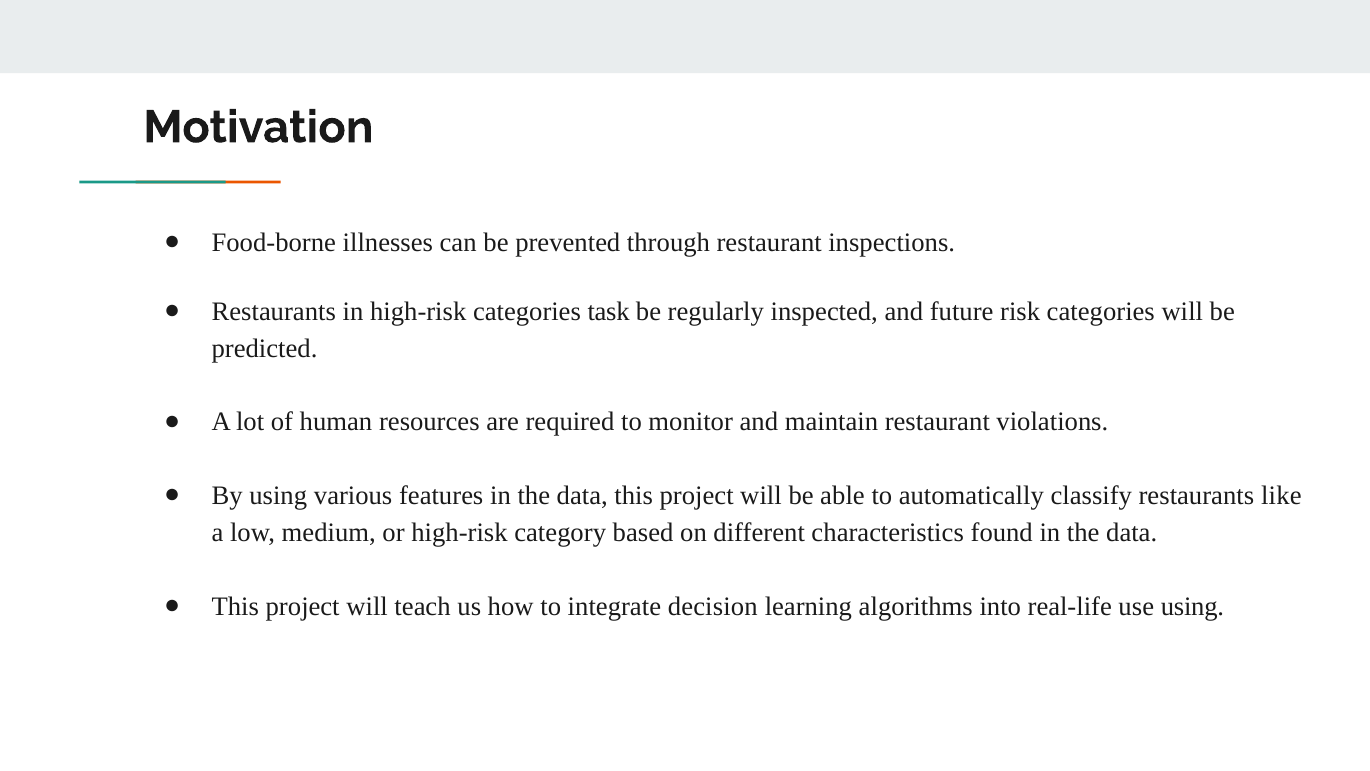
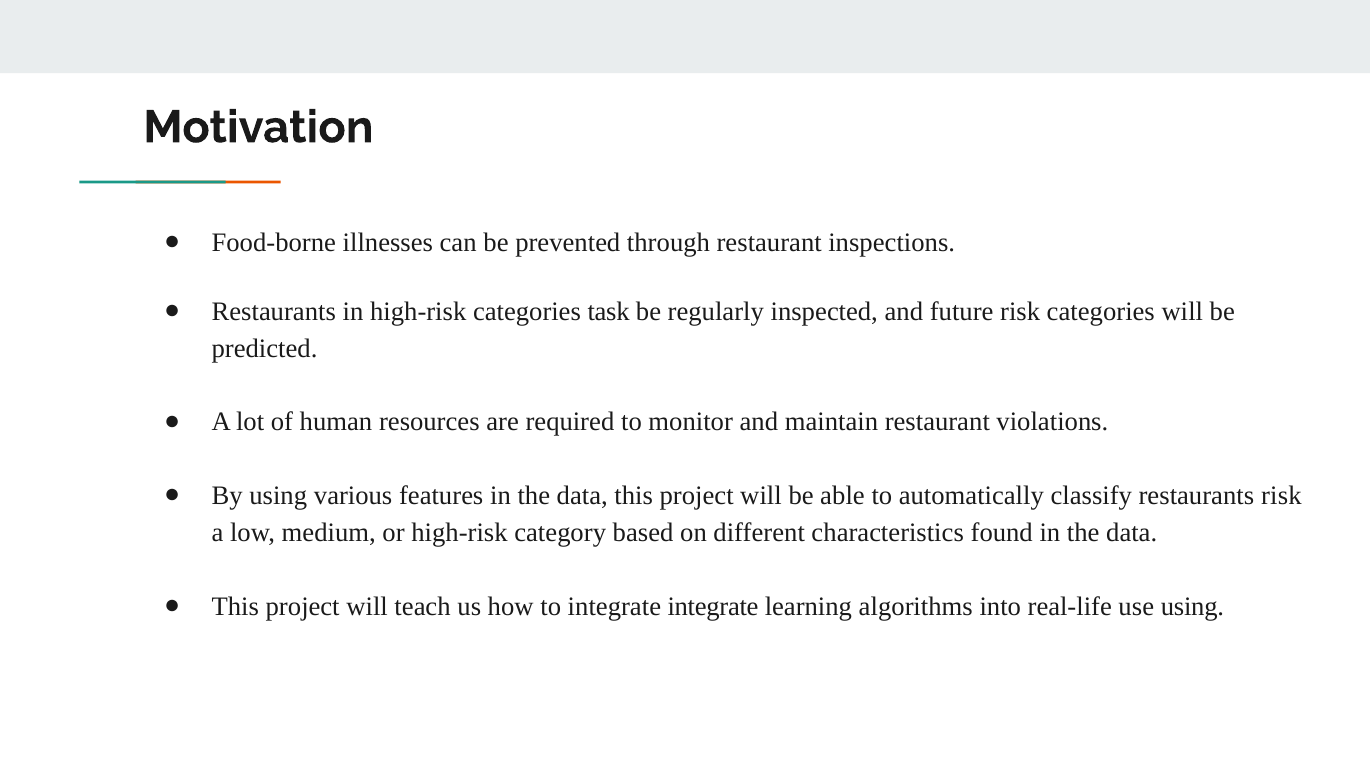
restaurants like: like -> risk
integrate decision: decision -> integrate
